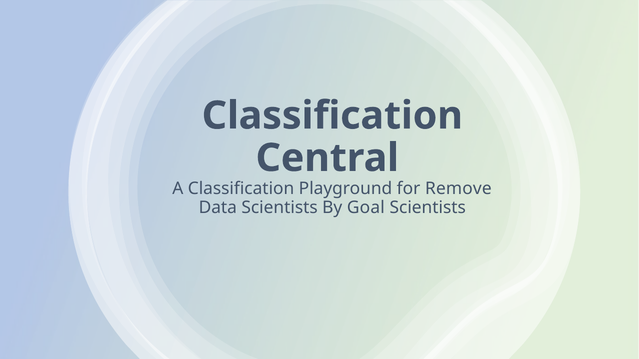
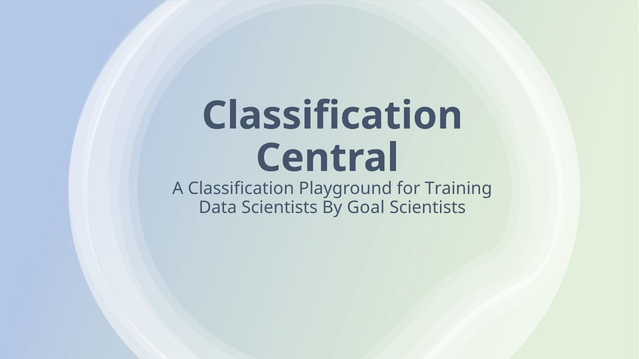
Remove: Remove -> Training
